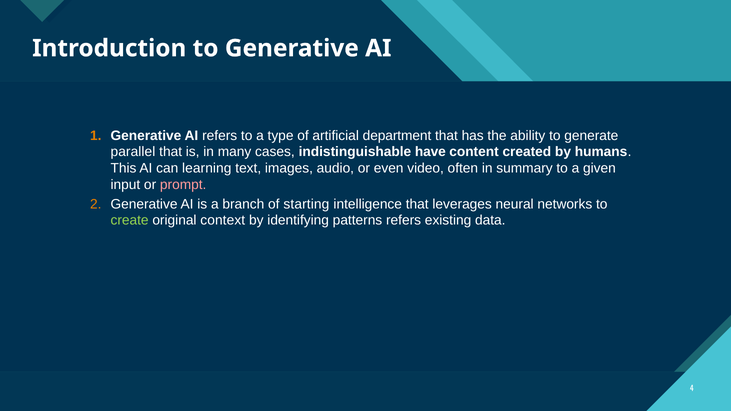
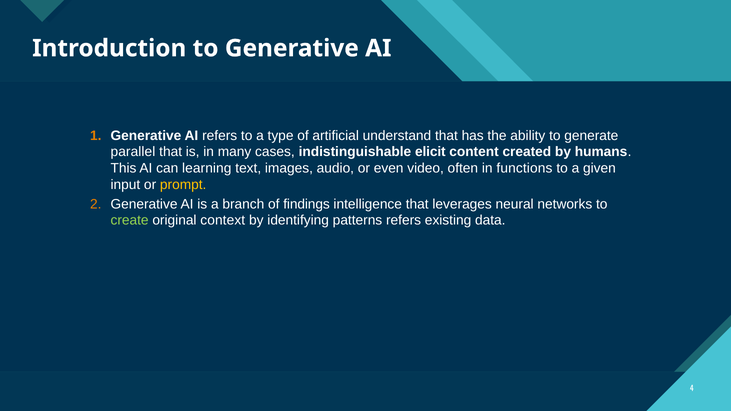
department: department -> understand
have: have -> elicit
summary: summary -> functions
prompt colour: pink -> yellow
starting: starting -> findings
